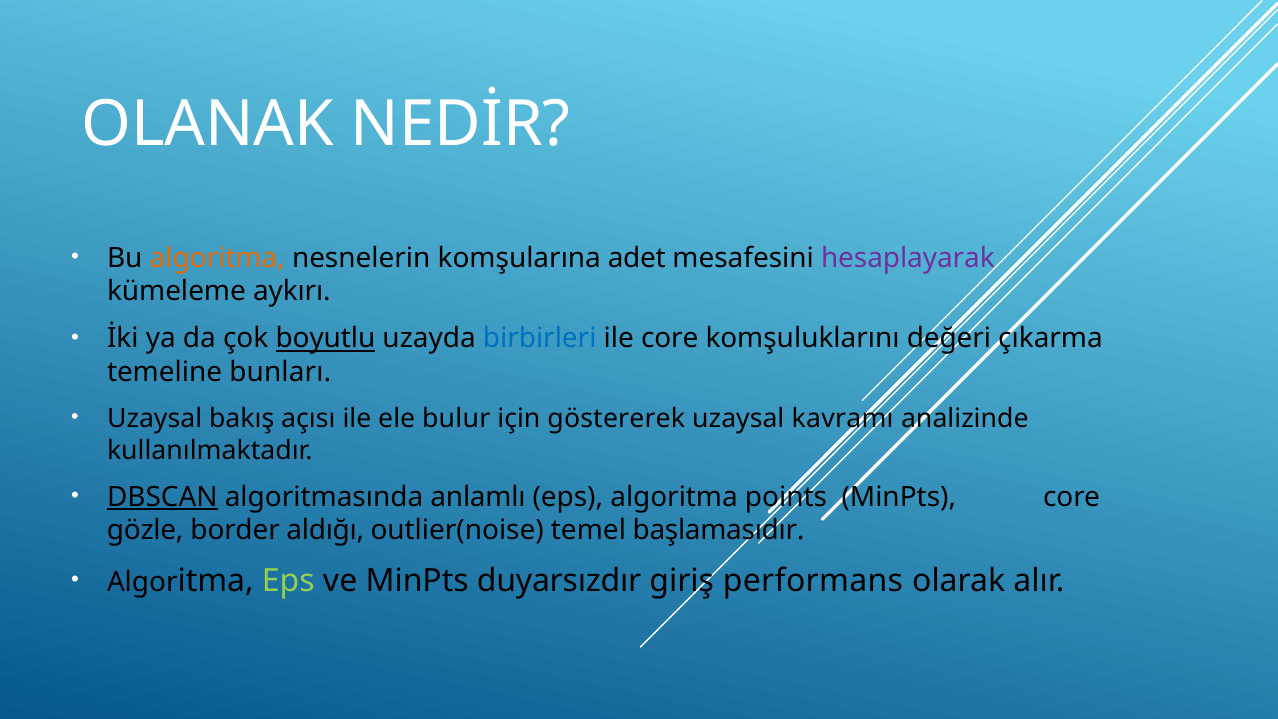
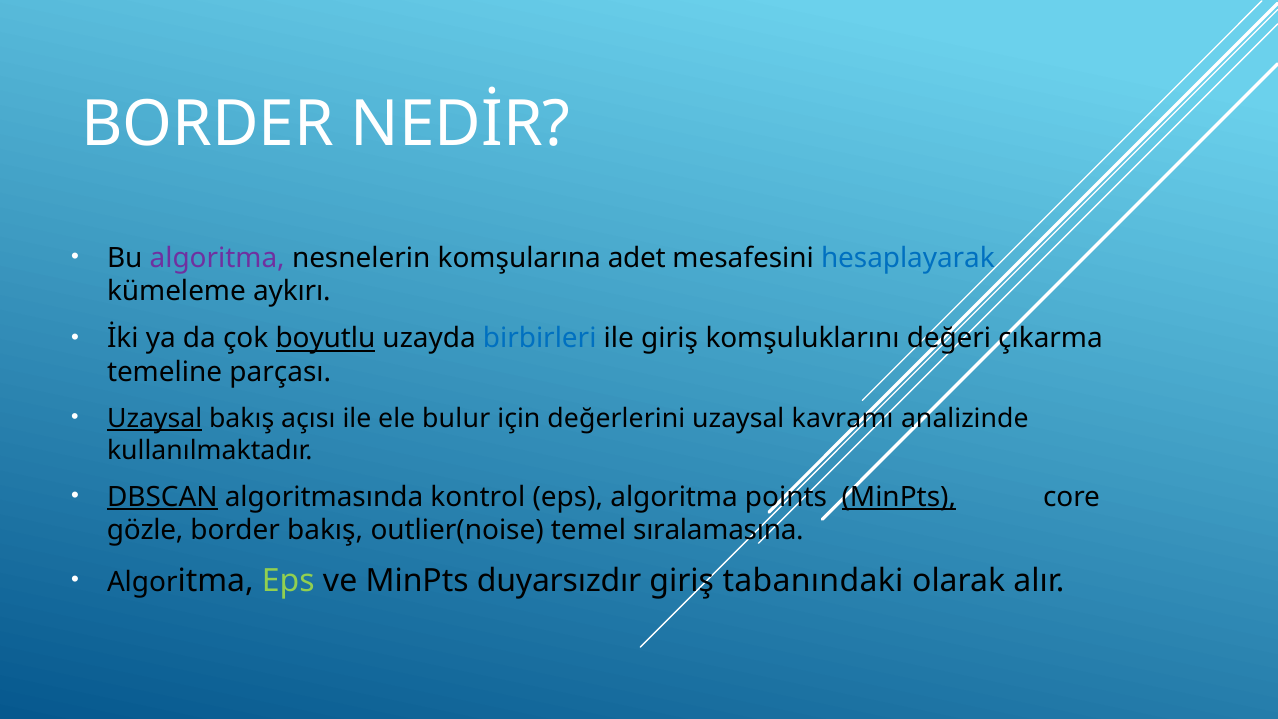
OLANAK at (208, 124): OLANAK -> BORDER
algoritma at (217, 258) colour: orange -> purple
hesaplayarak colour: purple -> blue
ile core: core -> giriş
bunları: bunları -> parçası
Uzaysal at (155, 418) underline: none -> present
göstererek: göstererek -> değerlerini
anlamlı: anlamlı -> kontrol
MinPts at (899, 497) underline: none -> present
border aldığı: aldığı -> bakış
başlamasıdır: başlamasıdır -> sıralamasına
performans: performans -> tabanındaki
